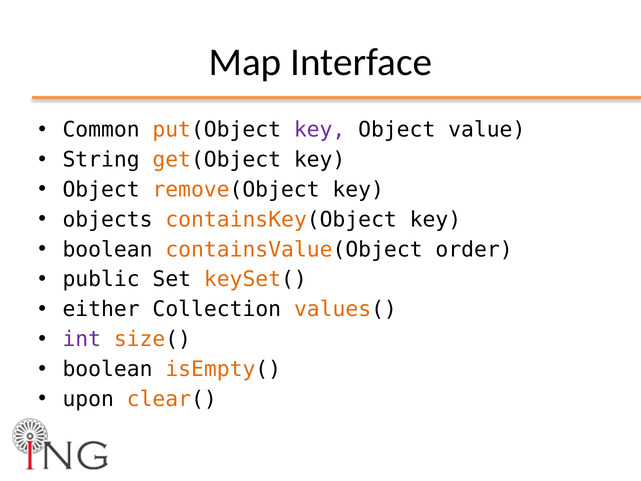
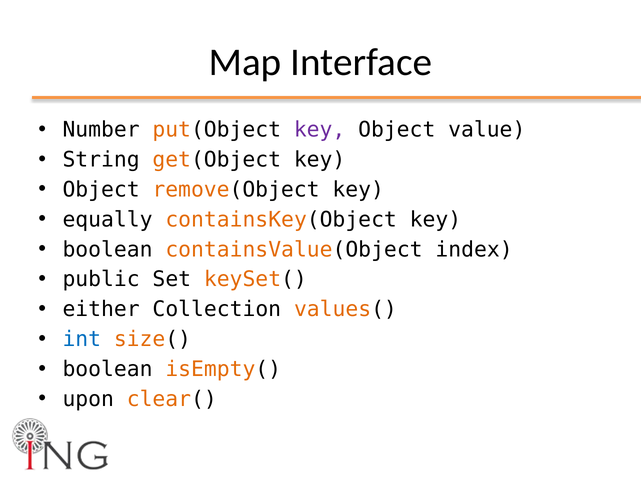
Common: Common -> Number
objects: objects -> equally
order: order -> index
int colour: purple -> blue
